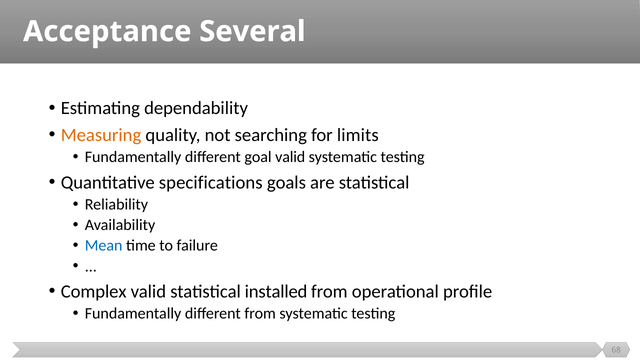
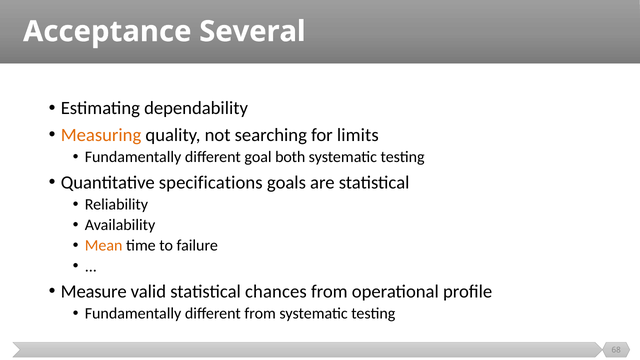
goal valid: valid -> both
Mean colour: blue -> orange
Complex: Complex -> Measure
installed: installed -> chances
